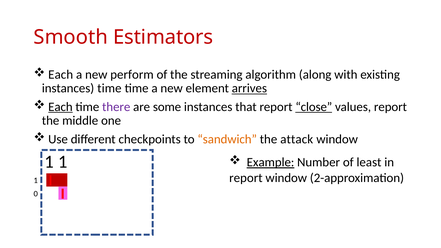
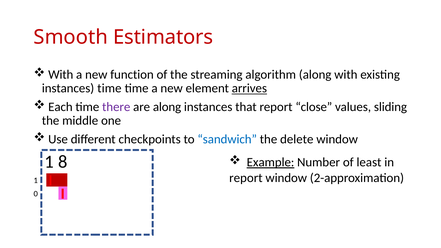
Each at (61, 75): Each -> With
perform: perform -> function
Each at (60, 107) underline: present -> none
are some: some -> along
close underline: present -> none
values report: report -> sliding
sandwich colour: orange -> blue
attack: attack -> delete
1 at (63, 162): 1 -> 8
